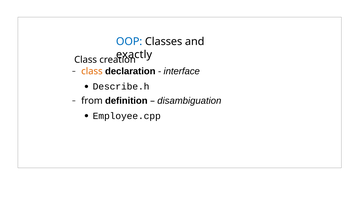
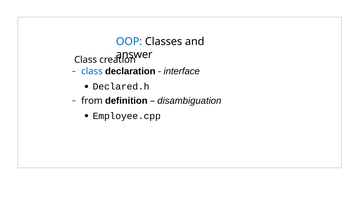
exactly: exactly -> answer
class at (92, 71) colour: orange -> blue
Describe.h: Describe.h -> Declared.h
